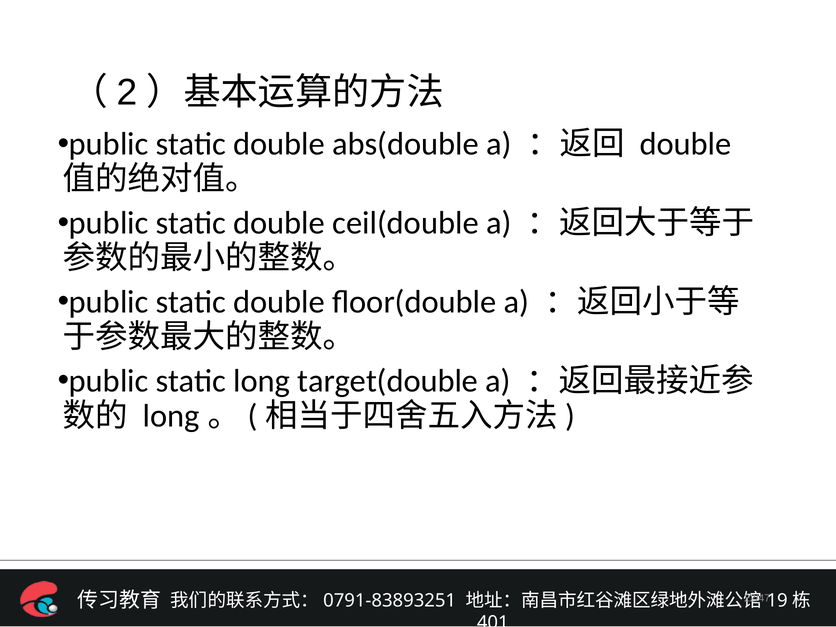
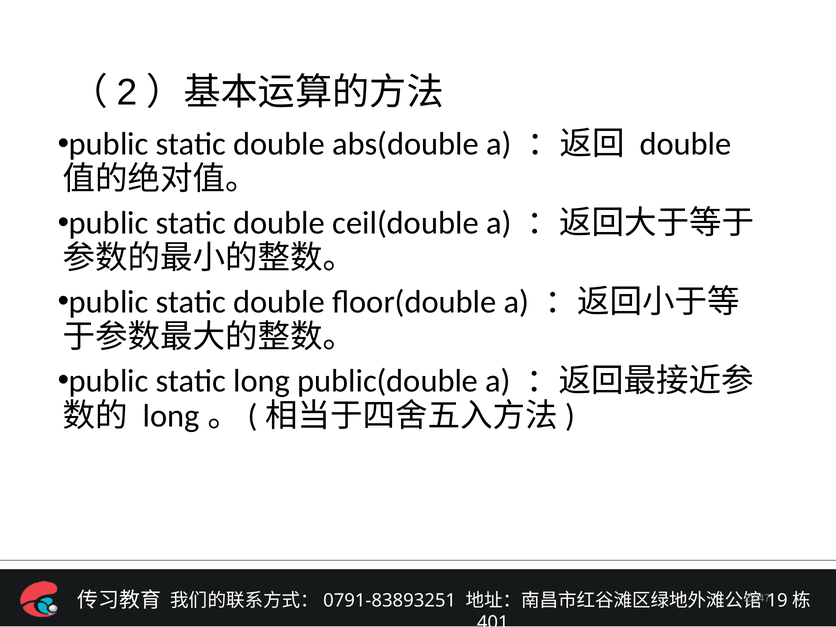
target(double: target(double -> public(double
